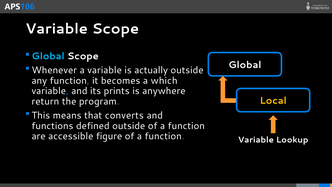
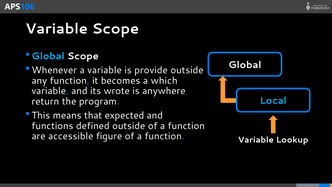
actually: actually -> provide
prints: prints -> wrote
Local colour: yellow -> light blue
converts: converts -> expected
